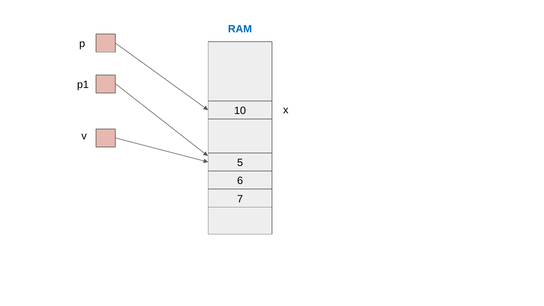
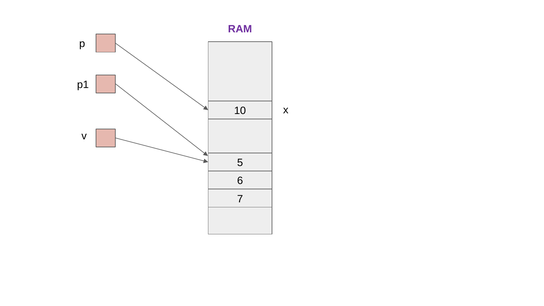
RAM colour: blue -> purple
